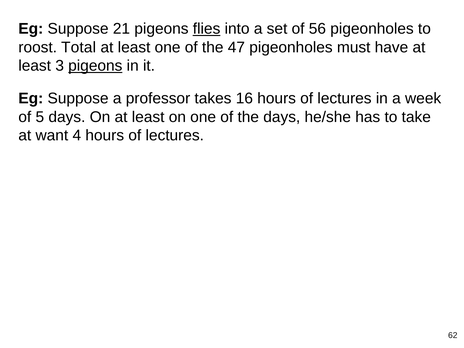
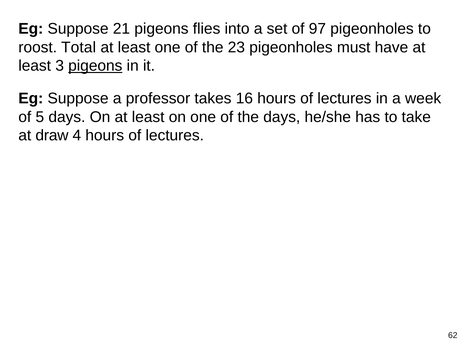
flies underline: present -> none
56: 56 -> 97
47: 47 -> 23
want: want -> draw
